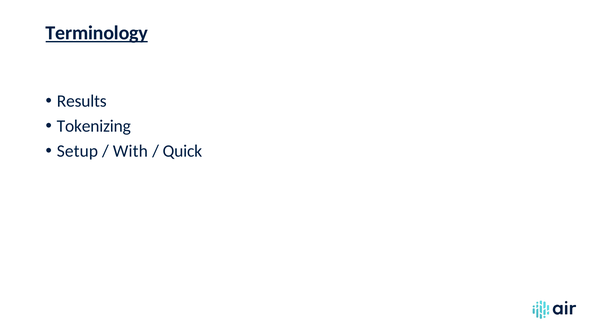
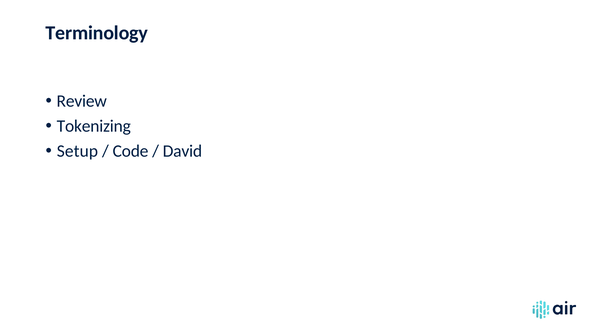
Terminology underline: present -> none
Results: Results -> Review
With: With -> Code
Quick: Quick -> David
